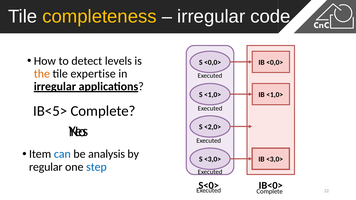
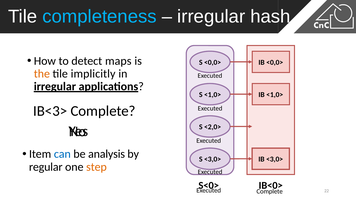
completeness colour: yellow -> light blue
code: code -> hash
levels: levels -> maps
expertise: expertise -> implicitly
IB<5>: IB<5> -> IB<3>
step colour: blue -> orange
